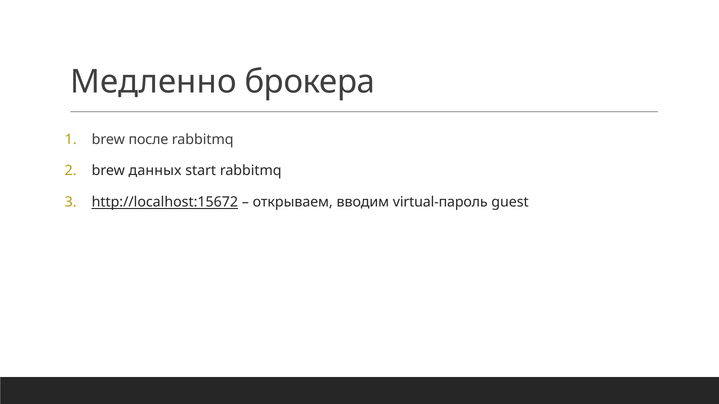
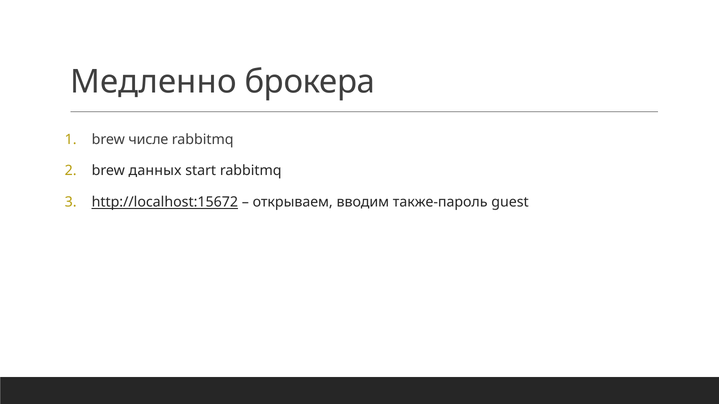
после: после -> числе
virtual-пароль: virtual-пароль -> также-пароль
